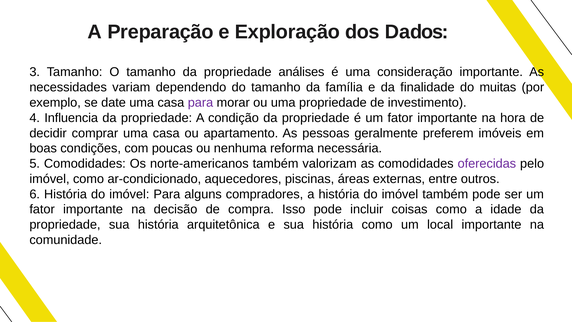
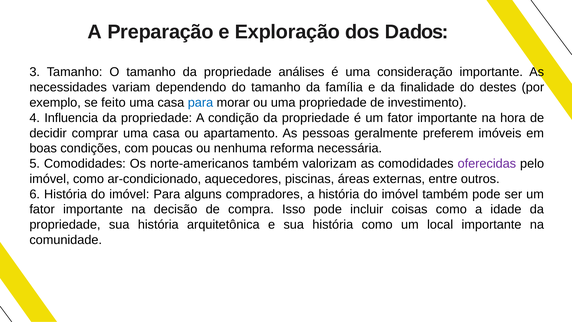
muitas: muitas -> destes
date: date -> feito
para at (200, 103) colour: purple -> blue
